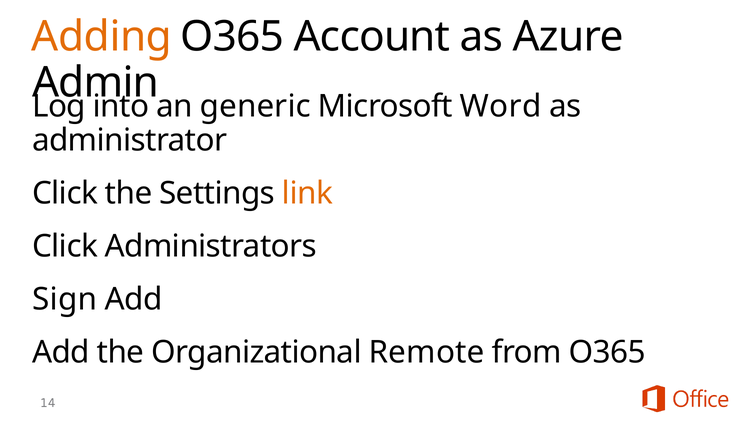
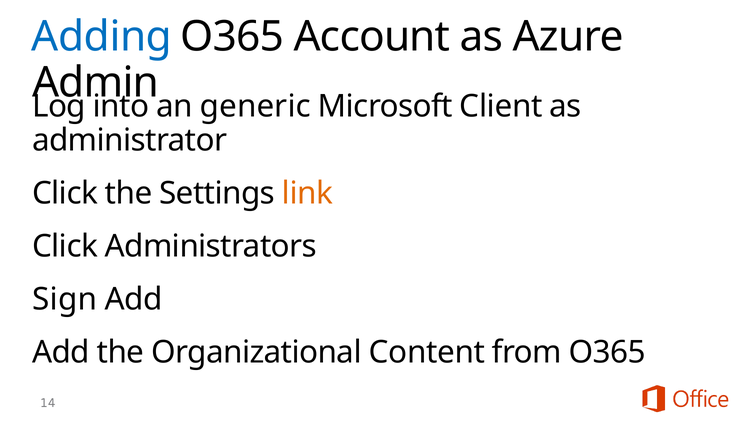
Adding colour: orange -> blue
Word: Word -> Client
Remote: Remote -> Content
